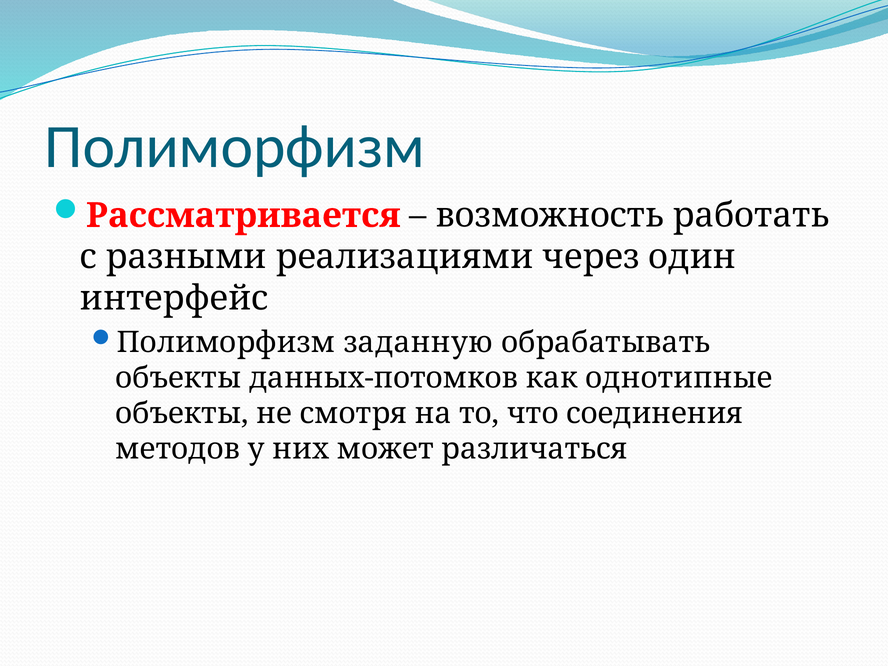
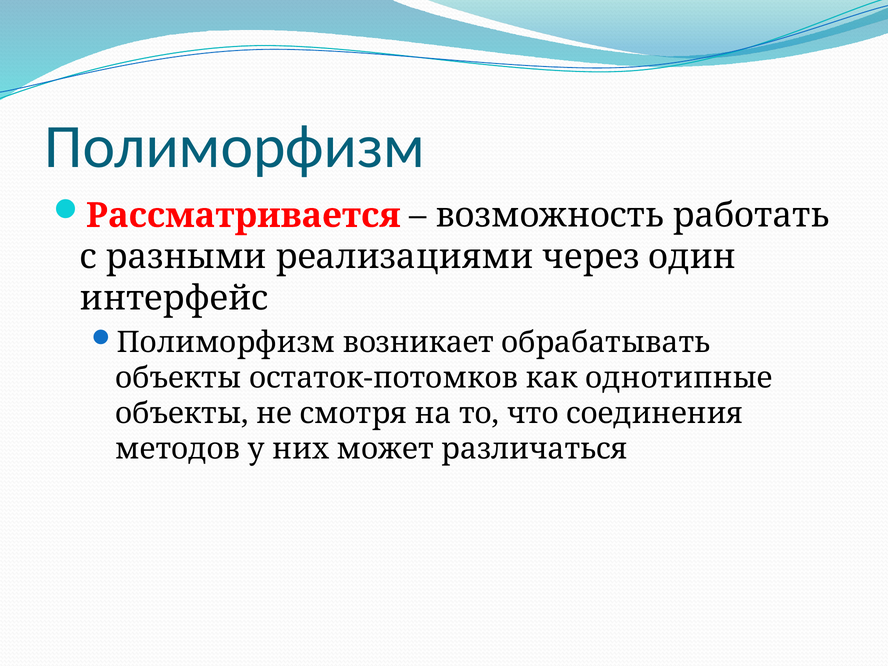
заданную: заданную -> возникает
данных-потомков: данных-потомков -> остаток-потомков
